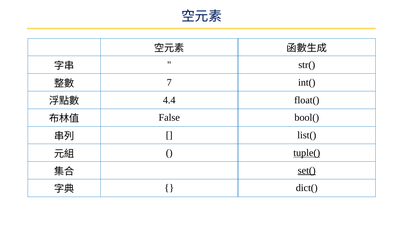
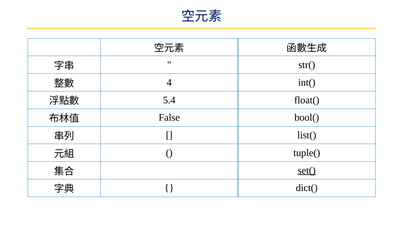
7: 7 -> 4
4.4: 4.4 -> 5.4
tuple( underline: present -> none
